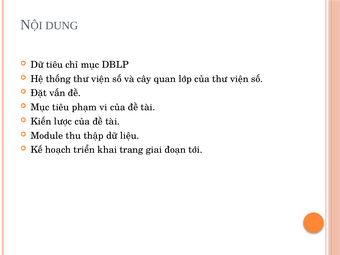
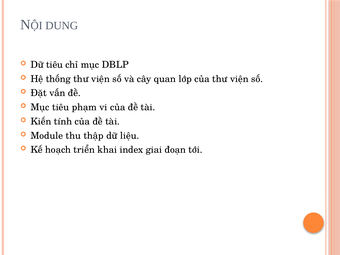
lược: lược -> tính
trang: trang -> index
